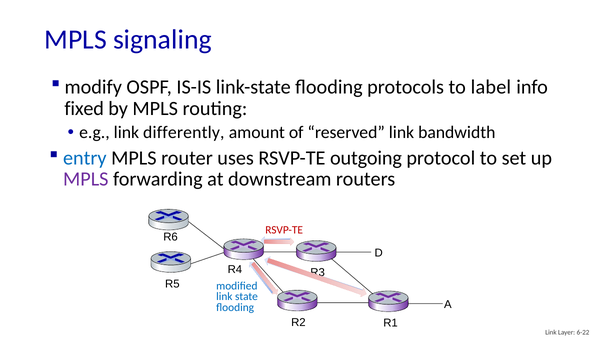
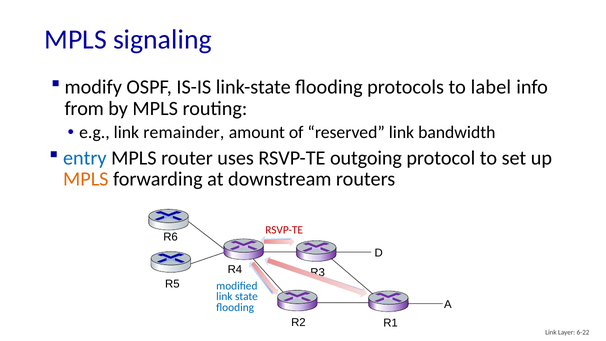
fixed: fixed -> from
differently: differently -> remainder
MPLS at (86, 179) colour: purple -> orange
